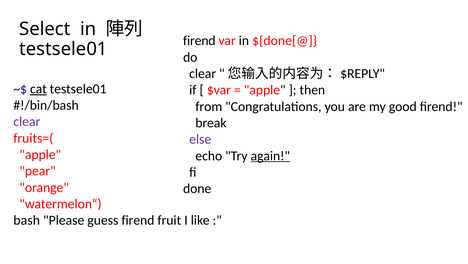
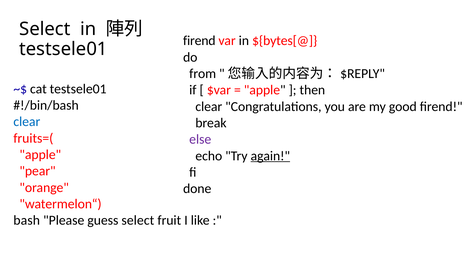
${done[@: ${done[@ -> ${bytes[@
clear at (203, 73): clear -> from
cat underline: present -> none
from at (209, 106): from -> clear
clear at (27, 121) colour: purple -> blue
guess firend: firend -> select
